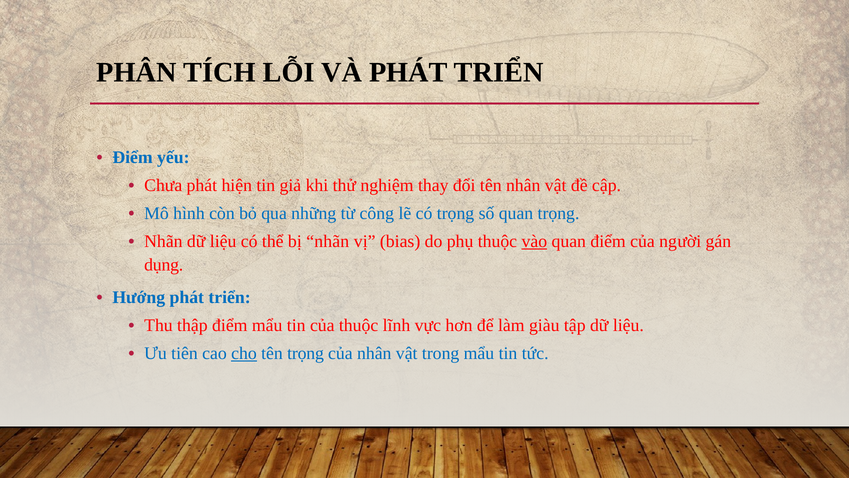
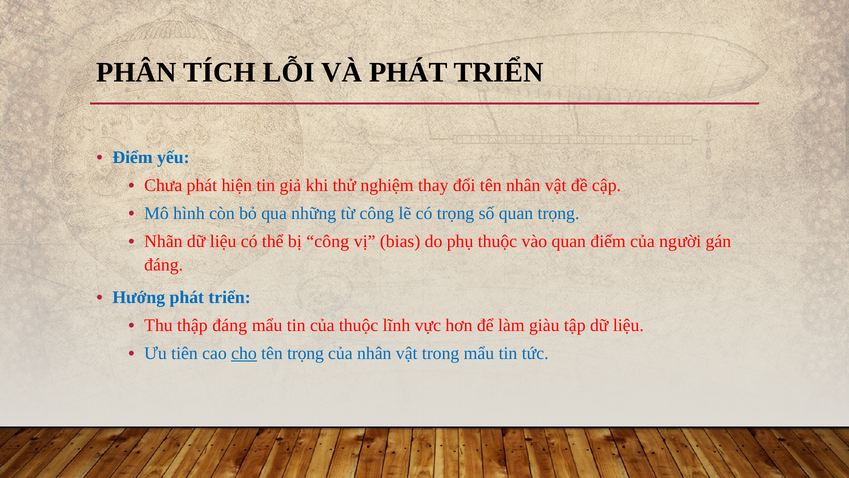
bị nhãn: nhãn -> công
vào underline: present -> none
dụng at (164, 265): dụng -> đáng
thập điểm: điểm -> đáng
